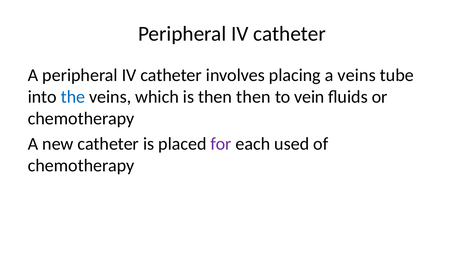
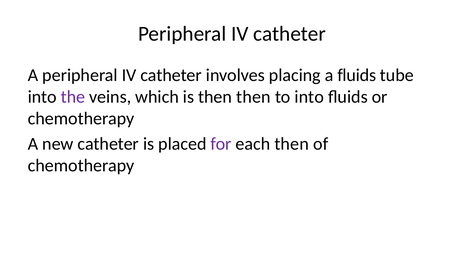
a veins: veins -> fluids
the colour: blue -> purple
to vein: vein -> into
each used: used -> then
